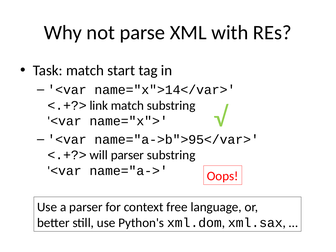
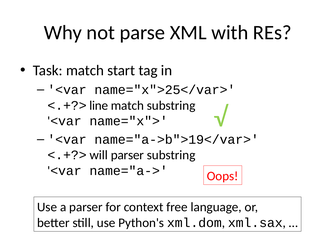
name="x">14</var>: name="x">14</var> -> name="x">25</var>
link: link -> line
name="a->b">95</var>: name="a->b">95</var> -> name="a->b">19</var>
